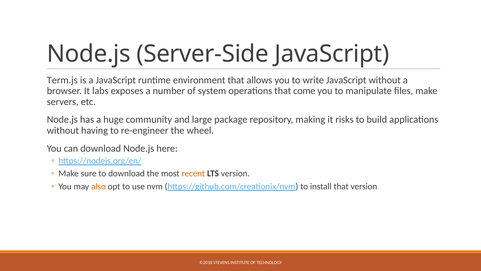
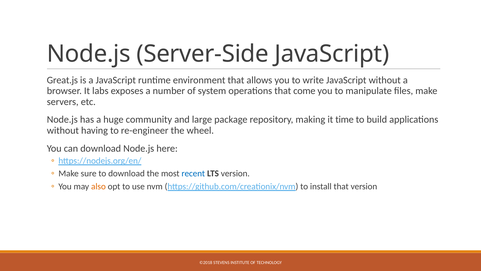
Term.js: Term.js -> Great.js
risks: risks -> time
recent colour: orange -> blue
